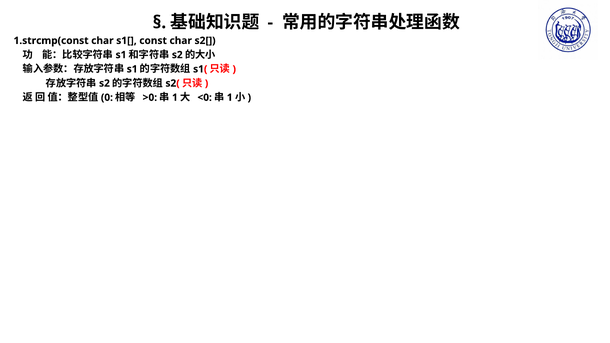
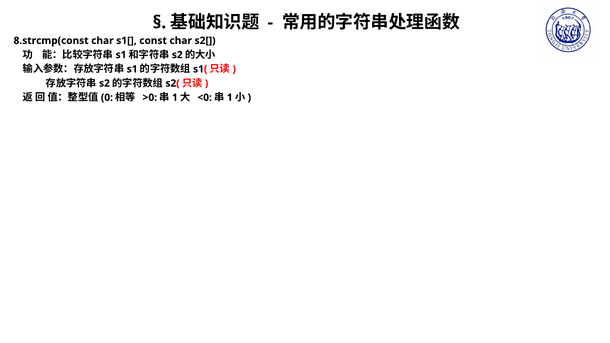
1.strcmp(const: 1.strcmp(const -> 8.strcmp(const
